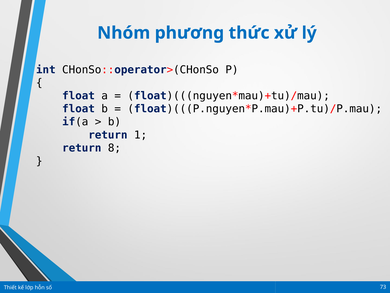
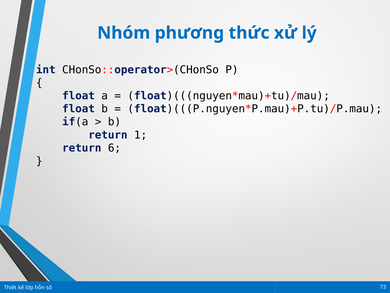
8: 8 -> 6
